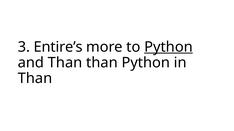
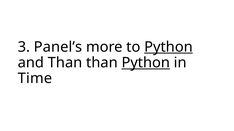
Entire’s: Entire’s -> Panel’s
Python at (146, 63) underline: none -> present
Than at (35, 79): Than -> Time
